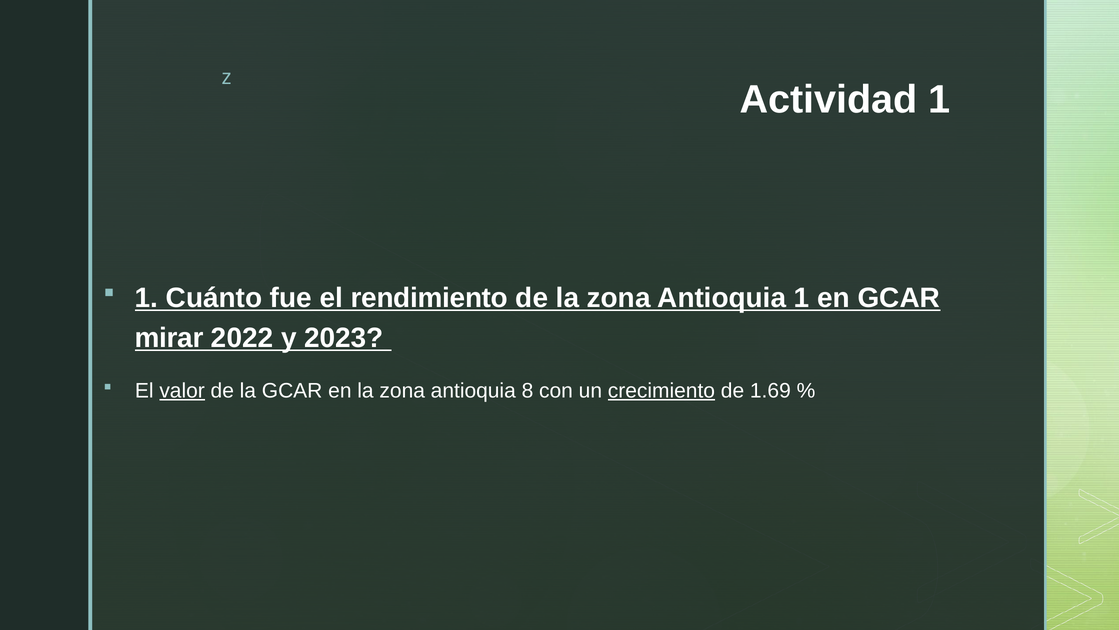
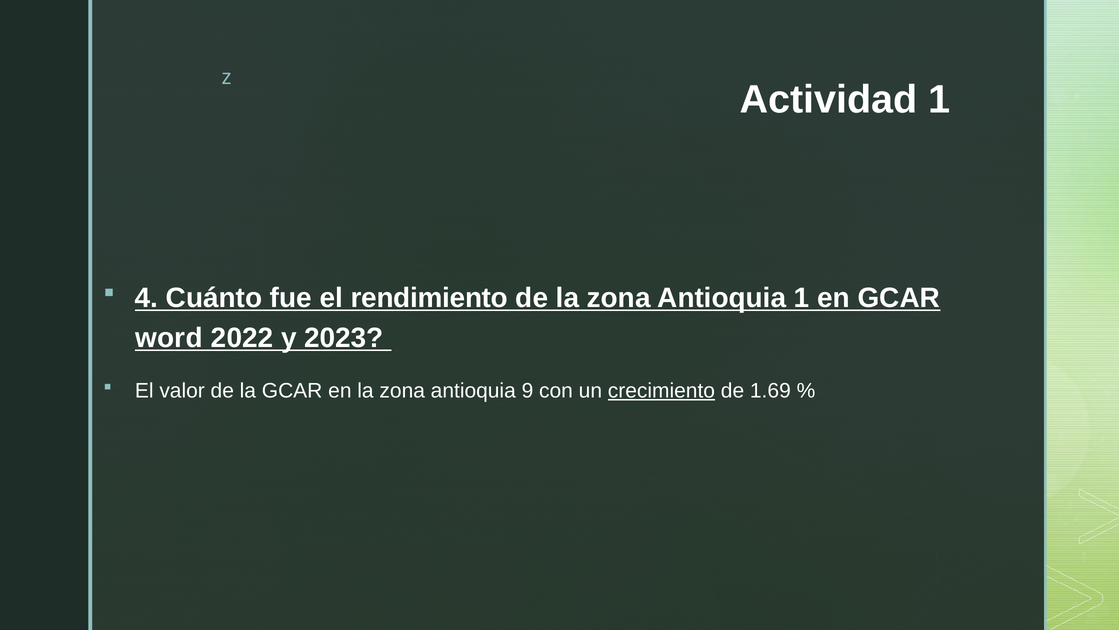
1 at (147, 298): 1 -> 4
mirar: mirar -> word
valor underline: present -> none
8: 8 -> 9
